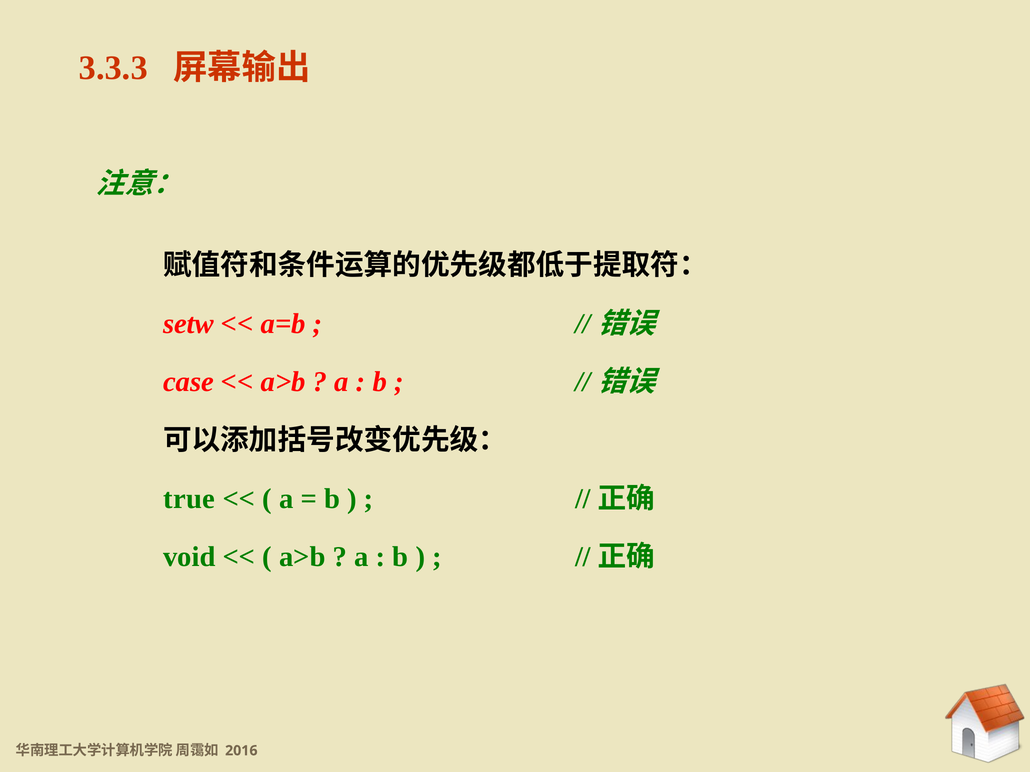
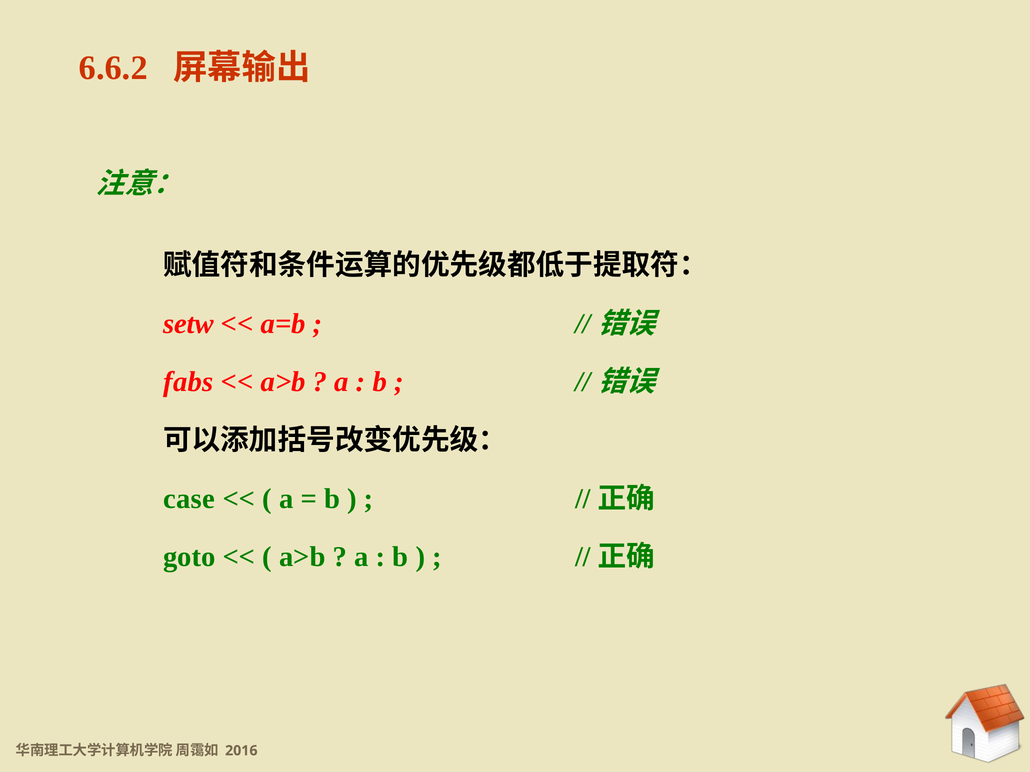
3.3.3: 3.3.3 -> 6.6.2
case: case -> fabs
true: true -> case
void: void -> goto
